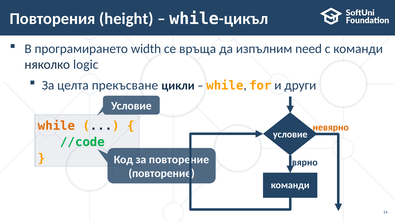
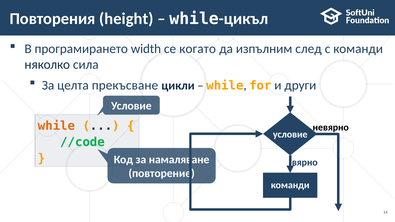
връща: връща -> когато
need: need -> след
logic: logic -> сила
невярно colour: orange -> black
за повторение: повторение -> намаляване
